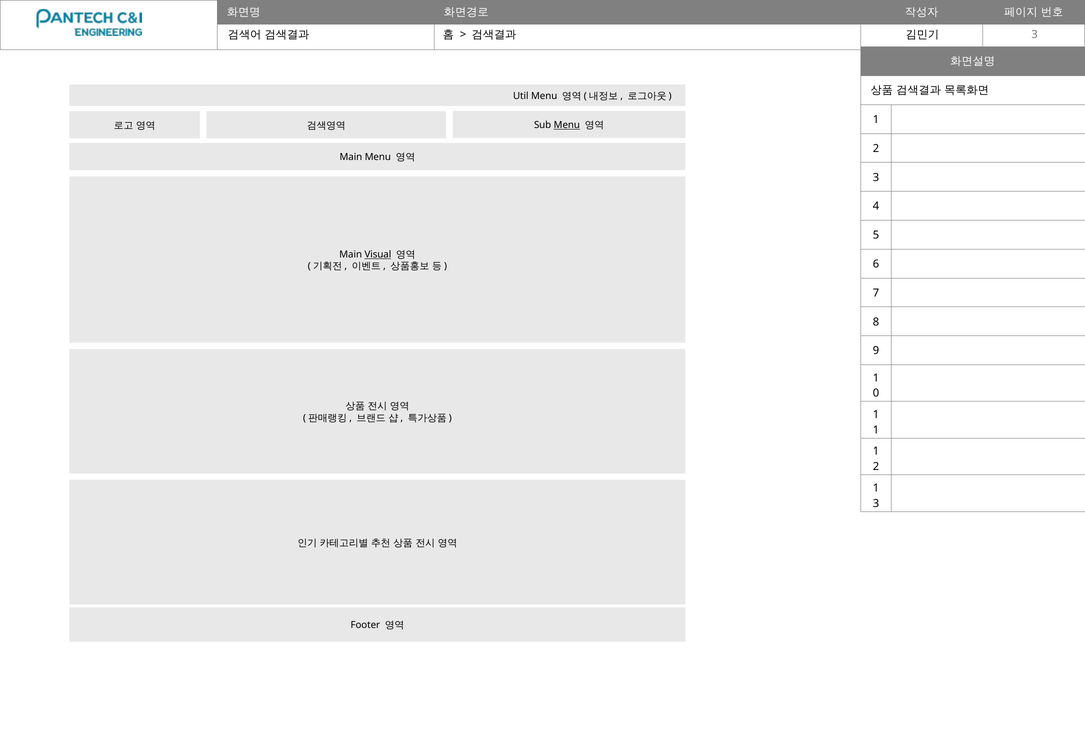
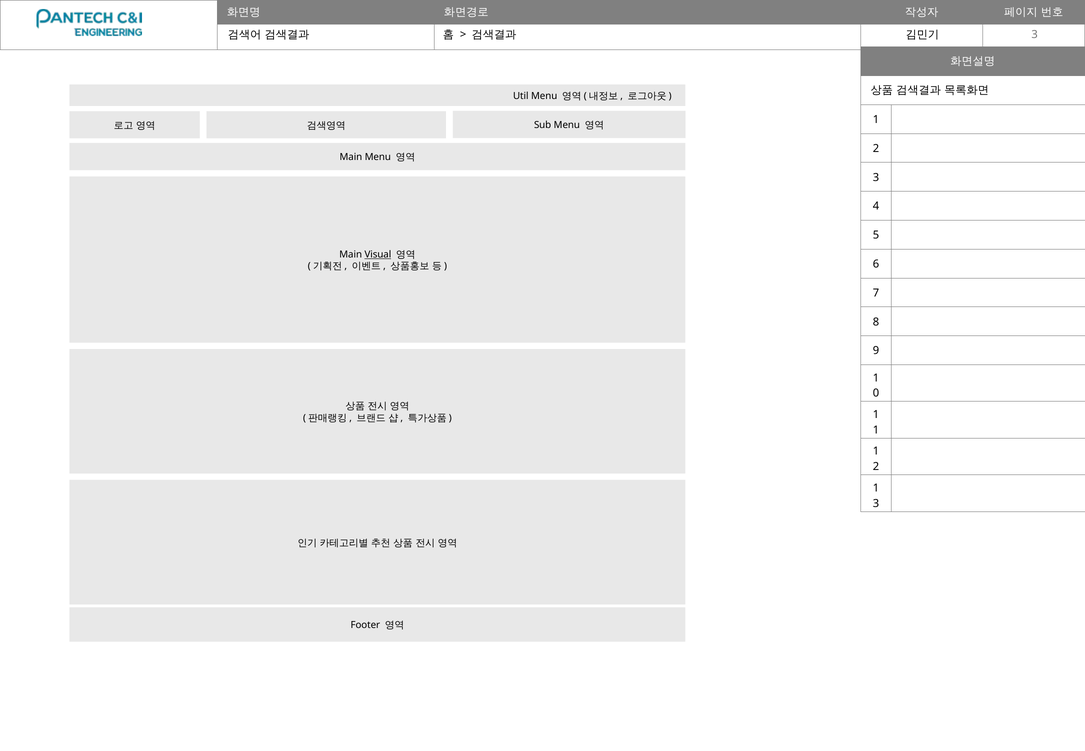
Menu at (567, 125) underline: present -> none
